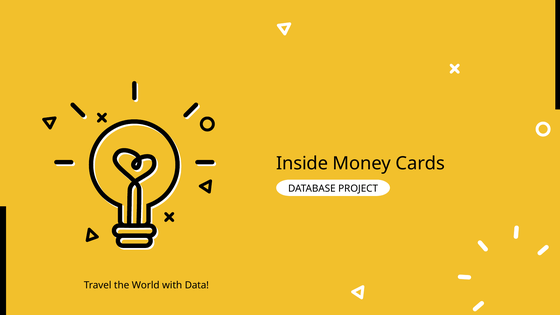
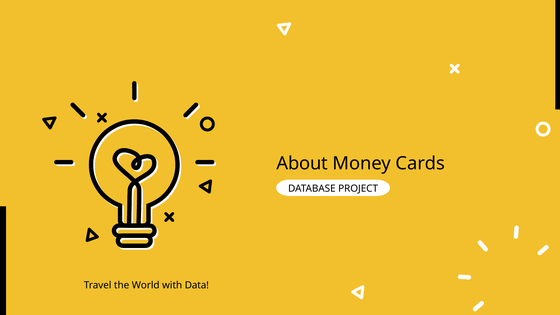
Inside: Inside -> About
